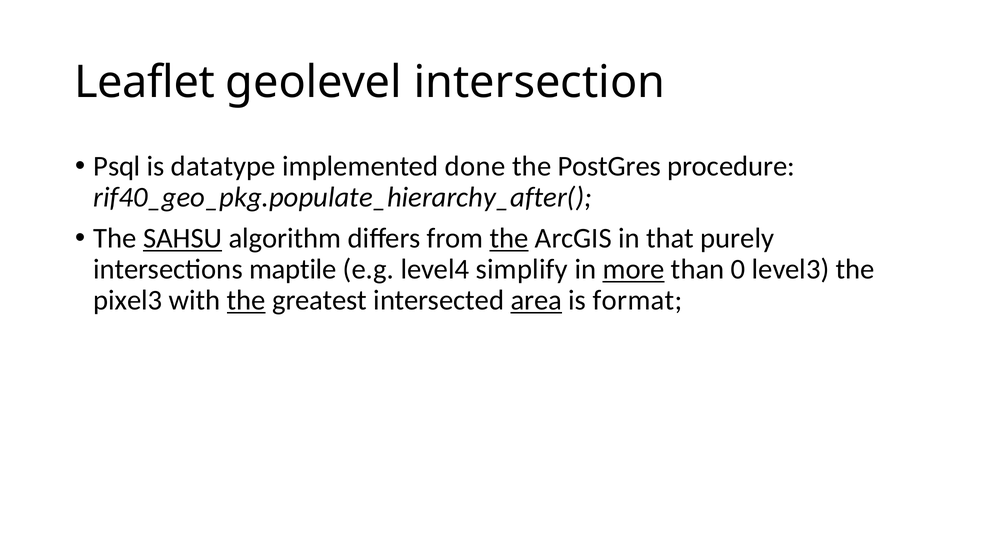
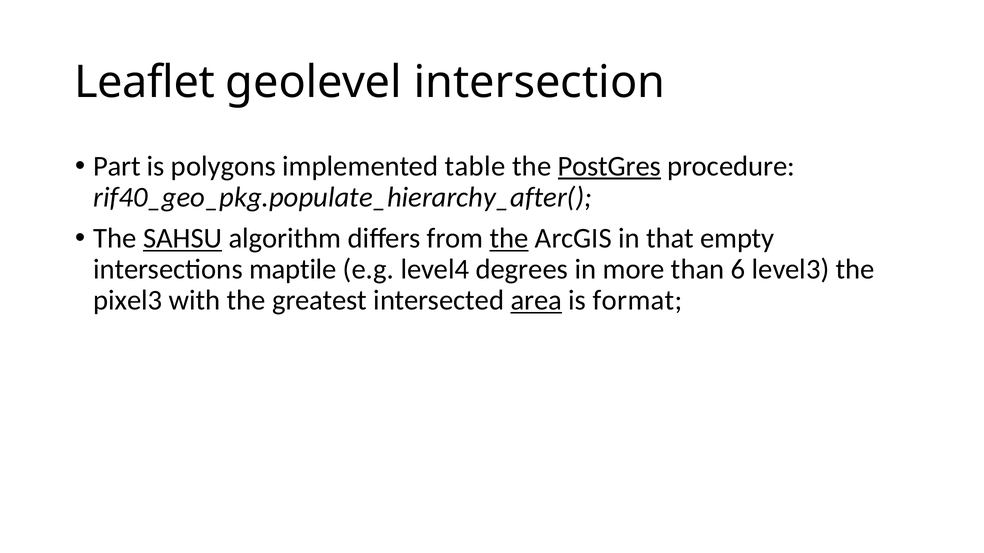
Psql: Psql -> Part
datatype: datatype -> polygons
done: done -> table
PostGres underline: none -> present
purely: purely -> empty
simplify: simplify -> degrees
more underline: present -> none
0: 0 -> 6
the at (246, 301) underline: present -> none
